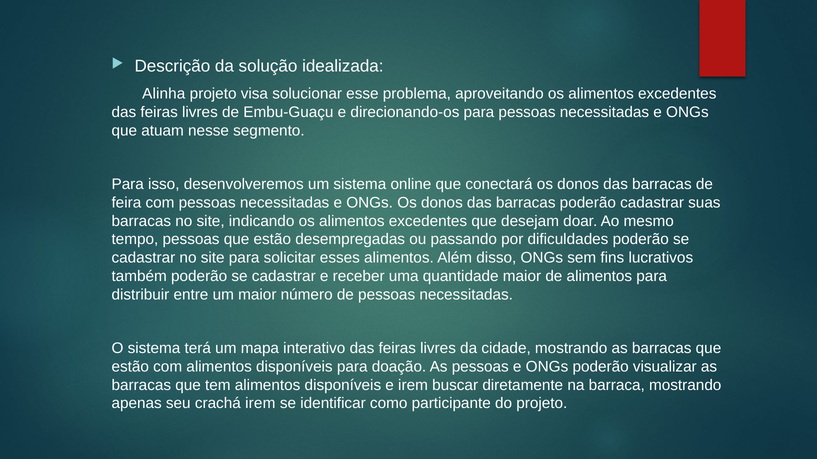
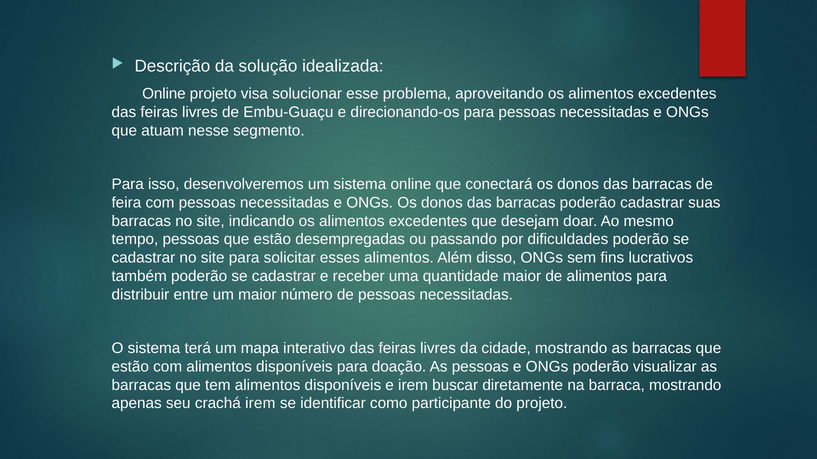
Alinha at (164, 94): Alinha -> Online
